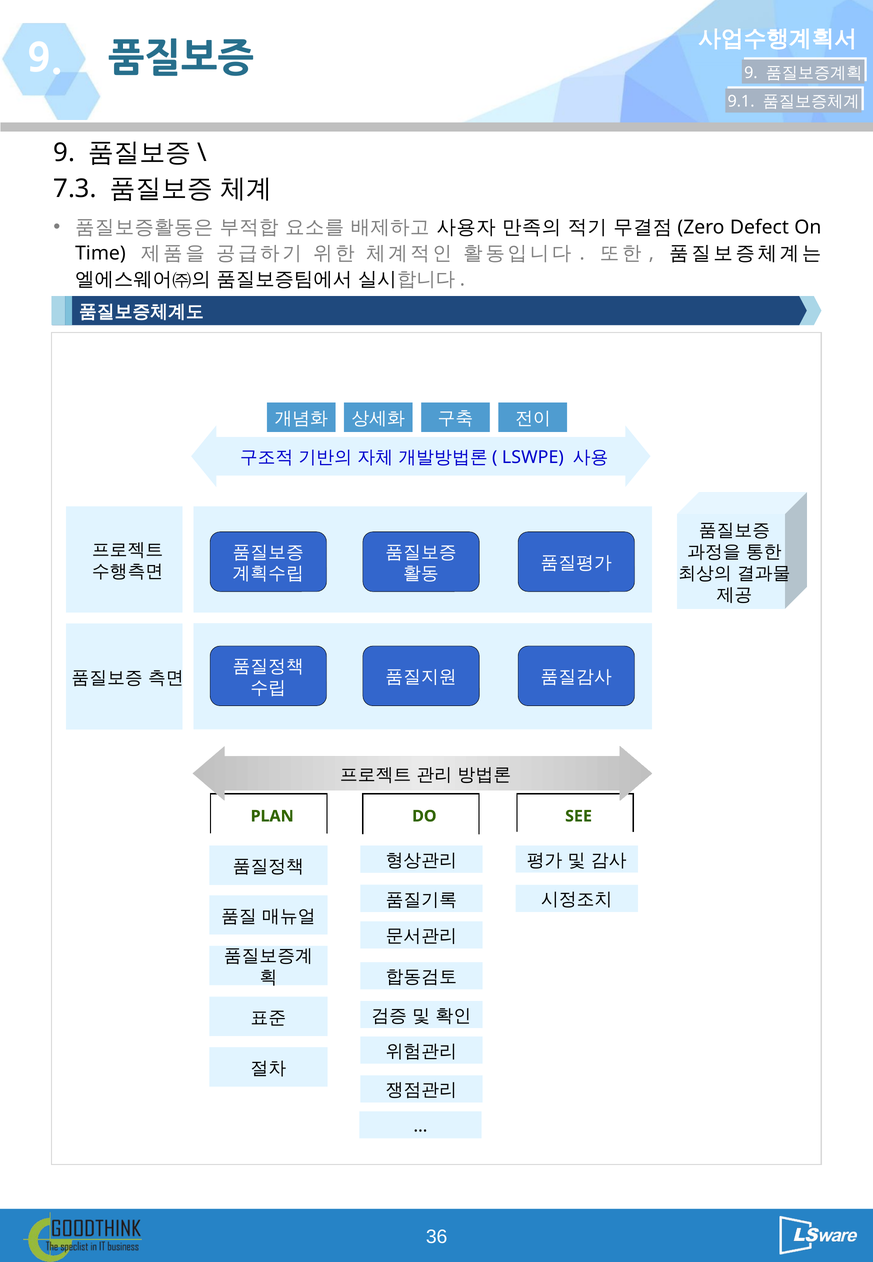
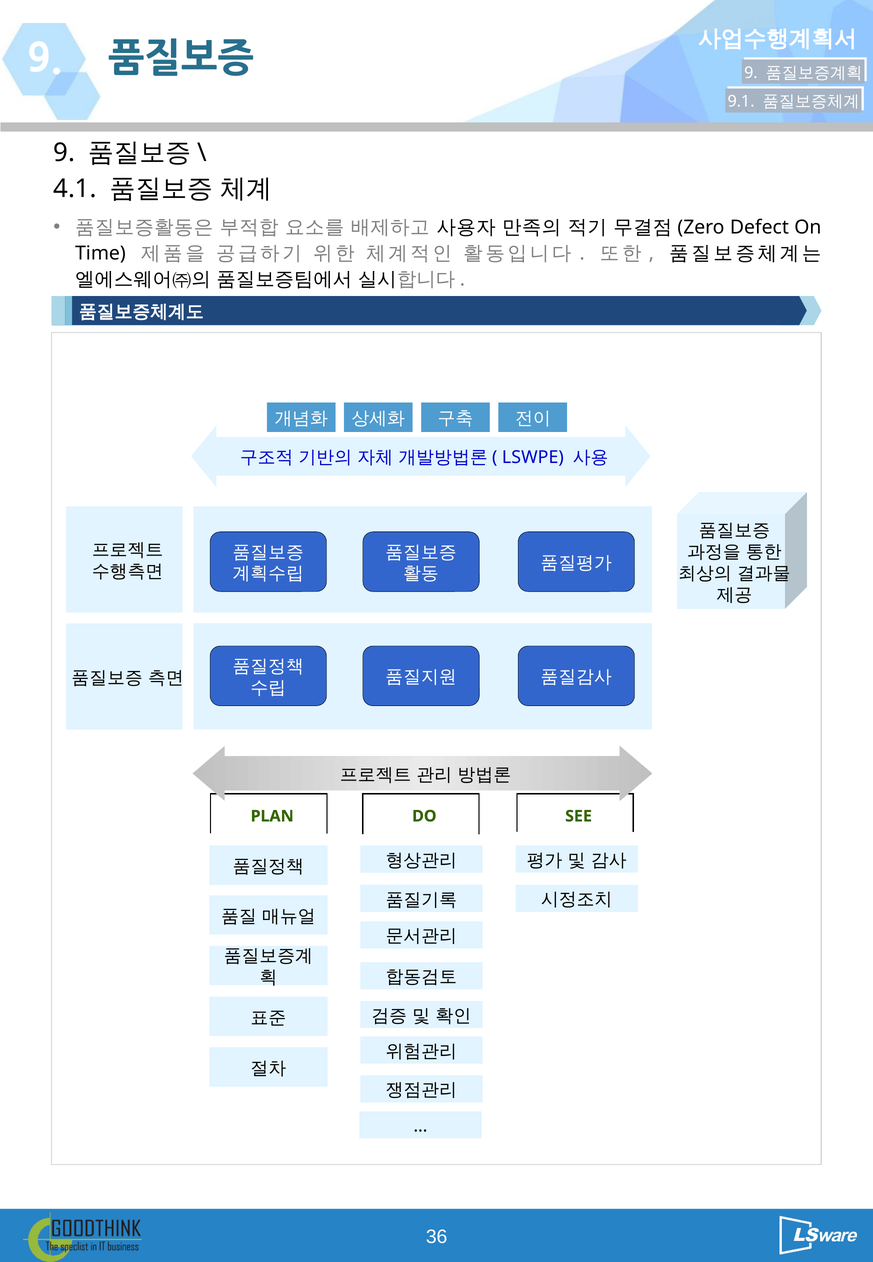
7.3: 7.3 -> 4.1
